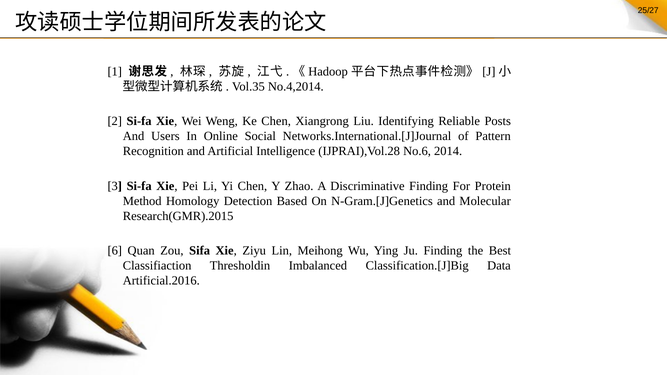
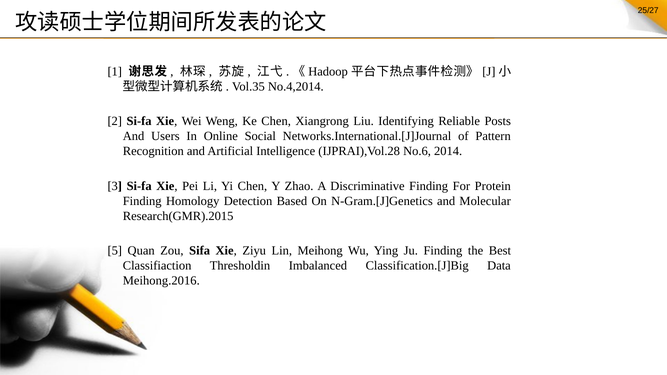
Method at (142, 201): Method -> Finding
6: 6 -> 5
Artificial.2016: Artificial.2016 -> Meihong.2016
